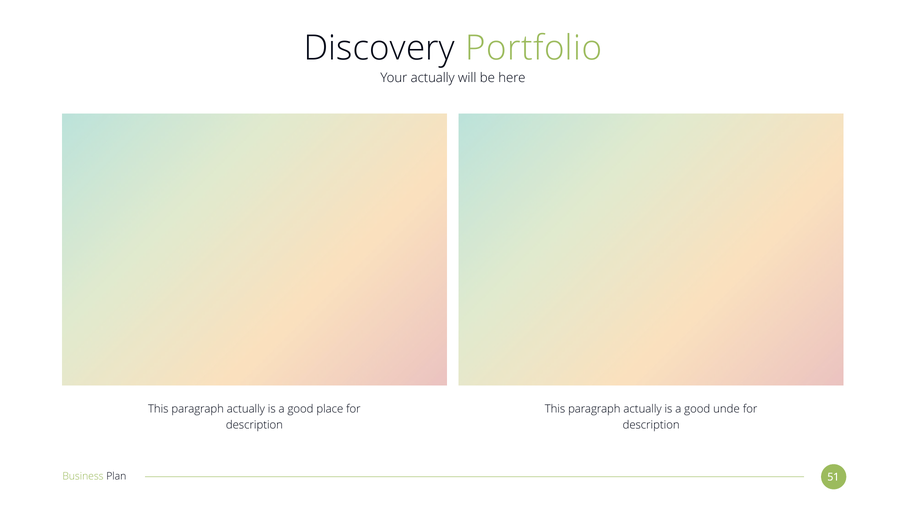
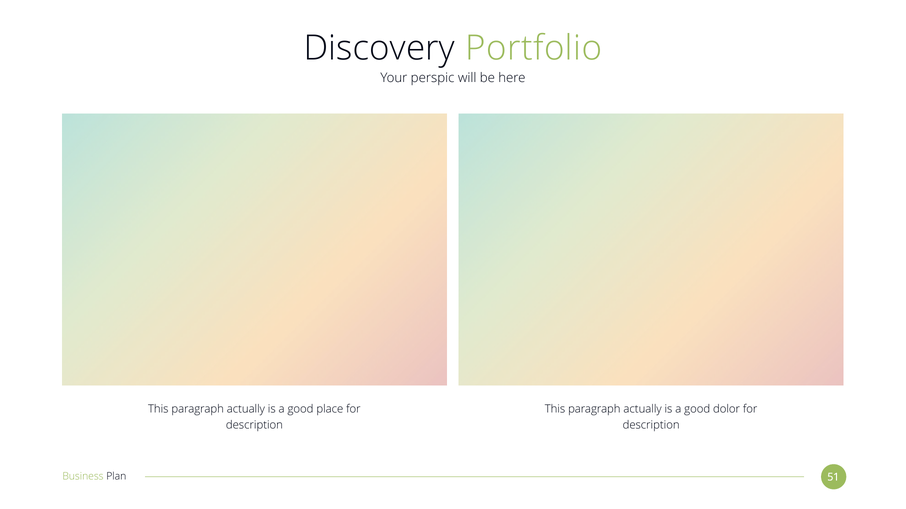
Your actually: actually -> perspic
unde: unde -> dolor
